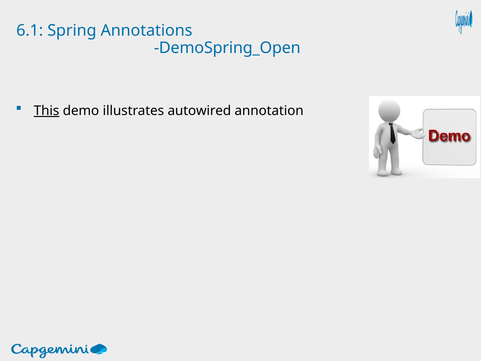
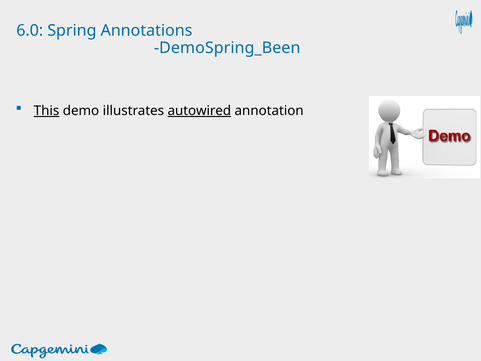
6.1: 6.1 -> 6.0
DemoSpring_Open: DemoSpring_Open -> DemoSpring_Been
autowired underline: none -> present
